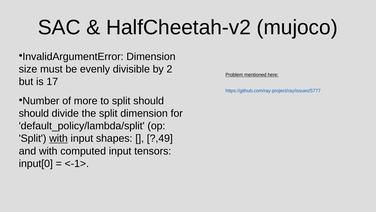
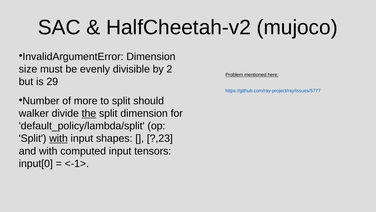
17: 17 -> 29
should at (34, 113): should -> walker
the underline: none -> present
?,49: ?,49 -> ?,23
